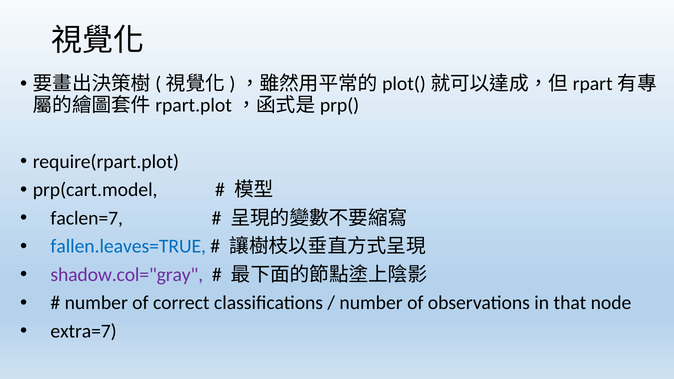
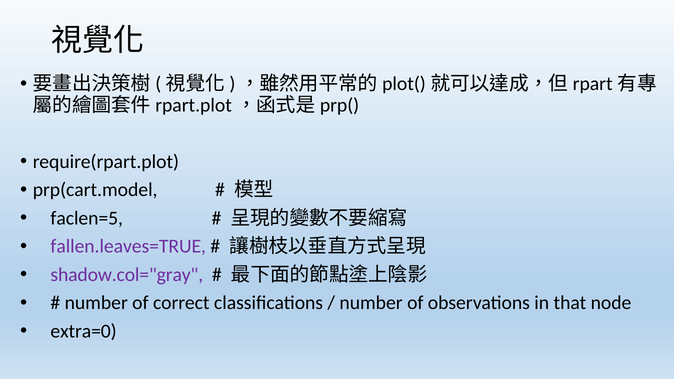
faclen=7: faclen=7 -> faclen=5
fallen.leaves=TRUE colour: blue -> purple
extra=7: extra=7 -> extra=0
